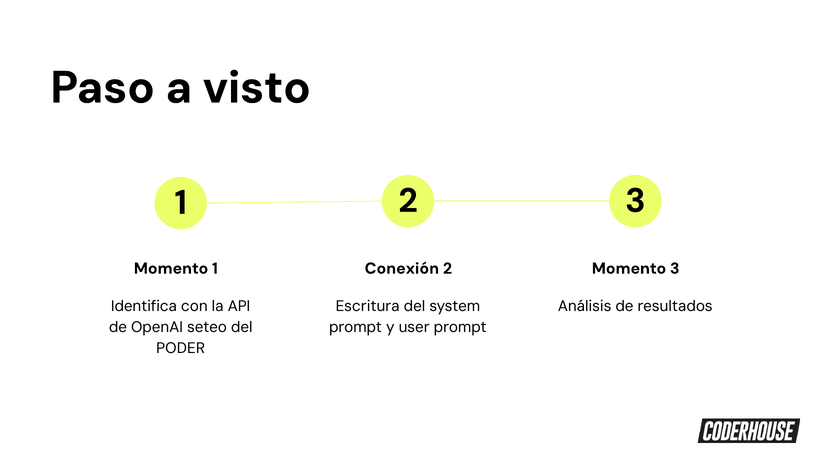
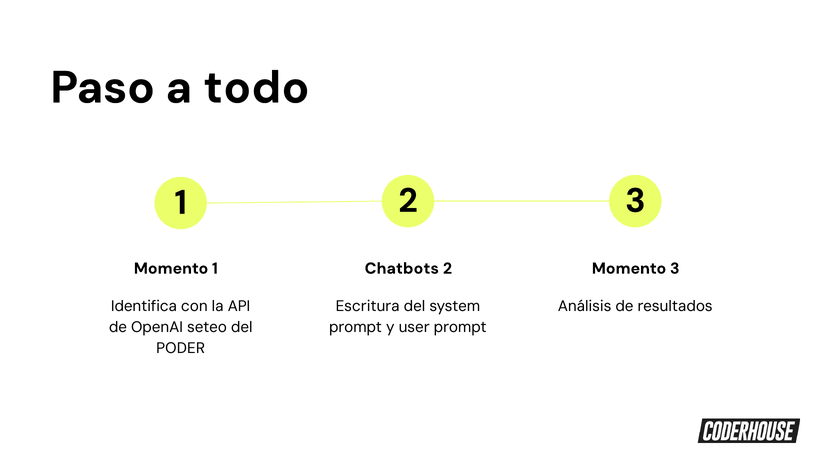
visto: visto -> todo
Conexión: Conexión -> Chatbots
